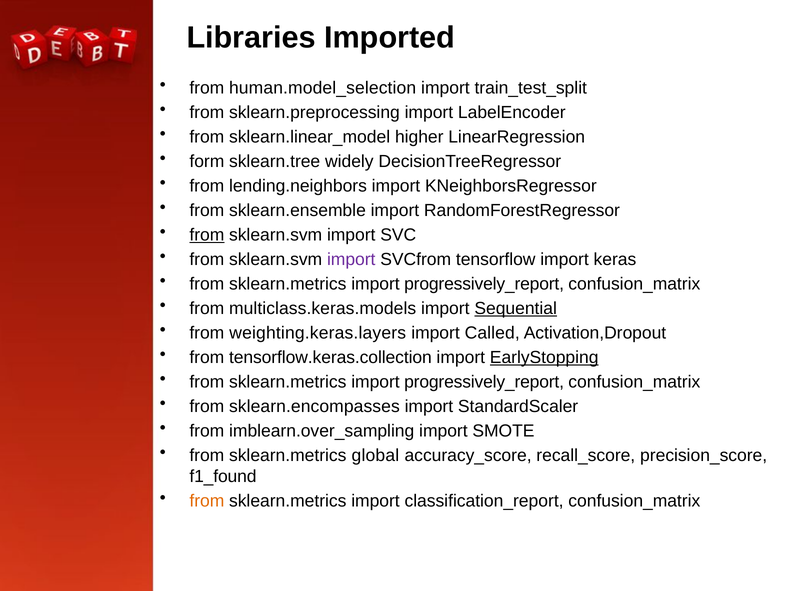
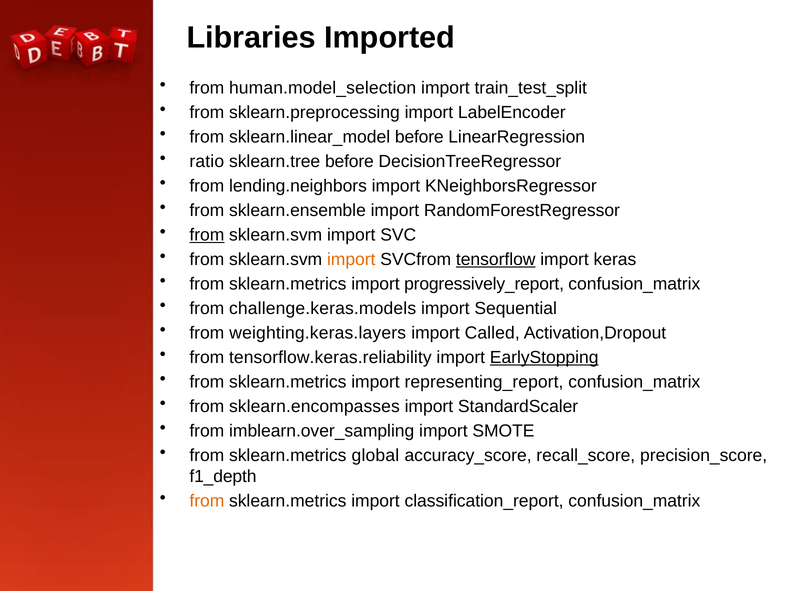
sklearn.linear_model higher: higher -> before
form: form -> ratio
sklearn.tree widely: widely -> before
import at (351, 259) colour: purple -> orange
tensorflow underline: none -> present
multiclass.keras.models: multiclass.keras.models -> challenge.keras.models
Sequential underline: present -> none
tensorflow.keras.collection: tensorflow.keras.collection -> tensorflow.keras.reliability
progressively_report at (484, 382): progressively_report -> representing_report
f1_found: f1_found -> f1_depth
